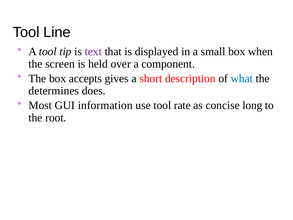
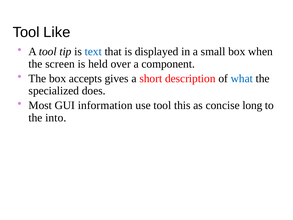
Line: Line -> Like
text colour: purple -> blue
determines: determines -> specialized
rate: rate -> this
root: root -> into
